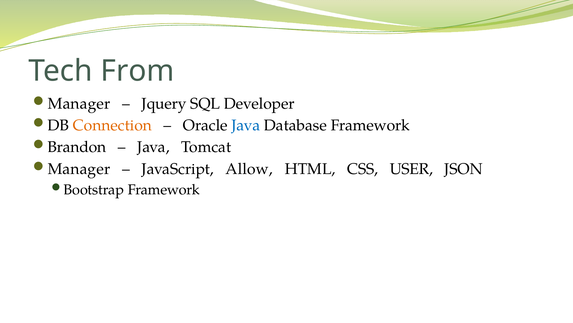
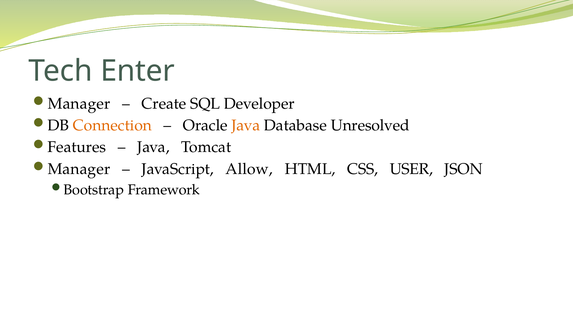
From: From -> Enter
Jquery: Jquery -> Create
Java at (246, 125) colour: blue -> orange
Database Framework: Framework -> Unresolved
Brandon: Brandon -> Features
